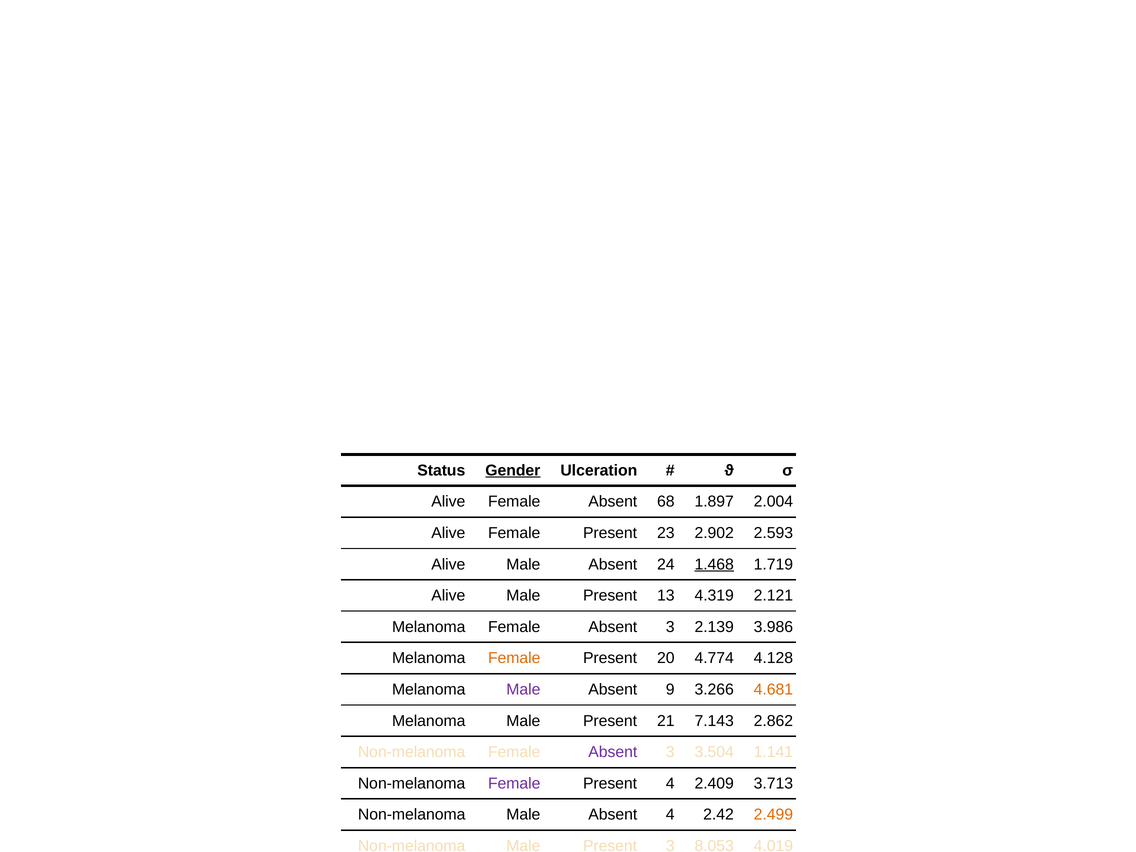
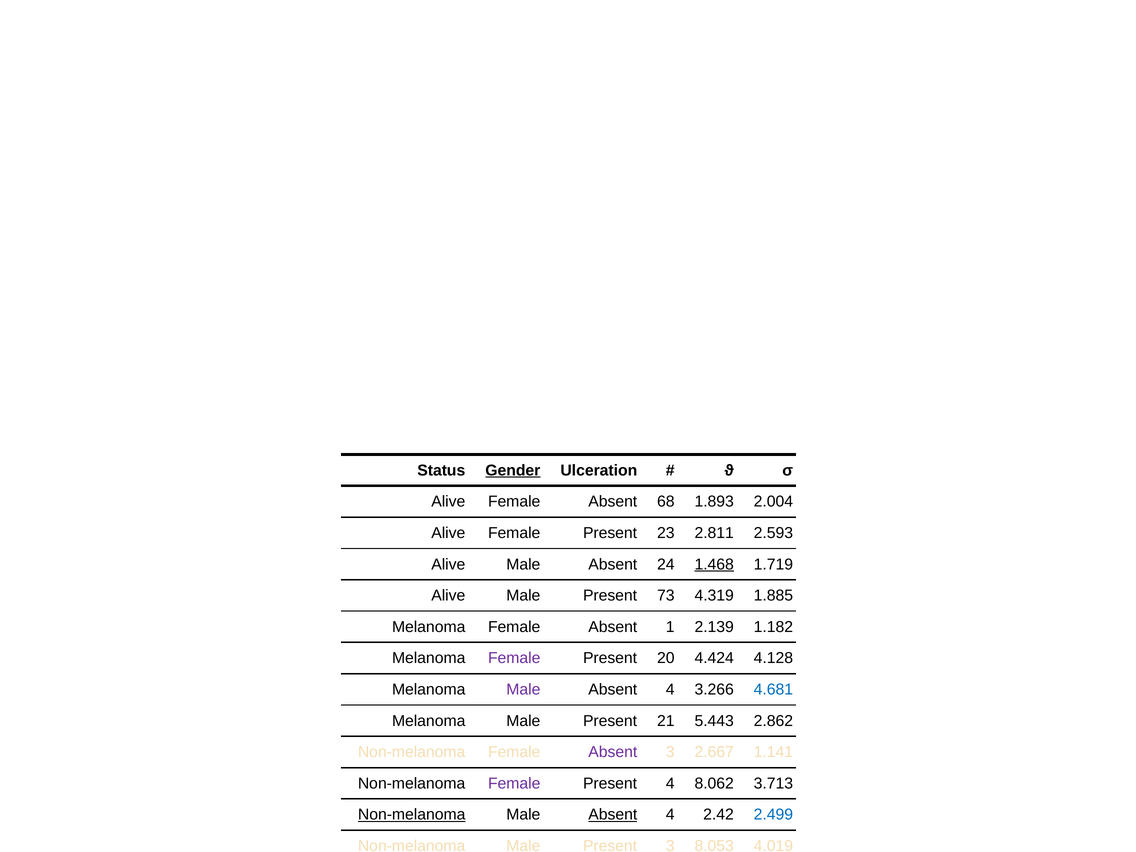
1.897: 1.897 -> 1.893
2.902: 2.902 -> 2.811
13: 13 -> 73
2.121: 2.121 -> 1.885
Melanoma Female Absent 3: 3 -> 1
3.986: 3.986 -> 1.182
Female at (514, 658) colour: orange -> purple
4.774: 4.774 -> 4.424
9 at (670, 690): 9 -> 4
4.681 colour: orange -> blue
7.143: 7.143 -> 5.443
3.504: 3.504 -> 2.667
2.409: 2.409 -> 8.062
Non-melanoma at (412, 815) underline: none -> present
Absent at (613, 815) underline: none -> present
2.499 colour: orange -> blue
